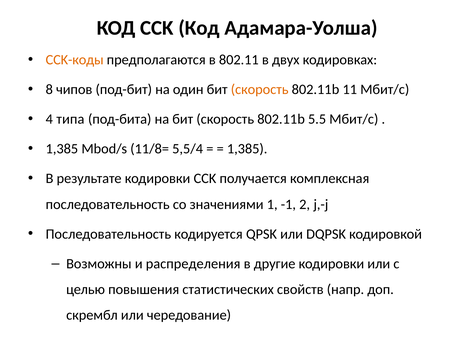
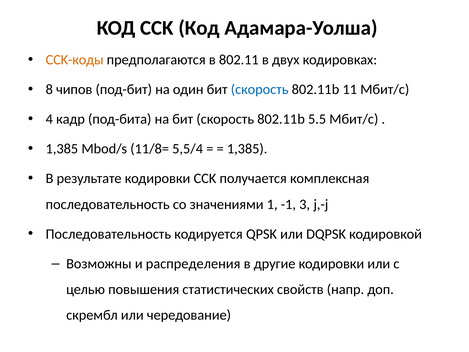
скорость at (260, 89) colour: orange -> blue
типа: типа -> кадр
2: 2 -> 3
